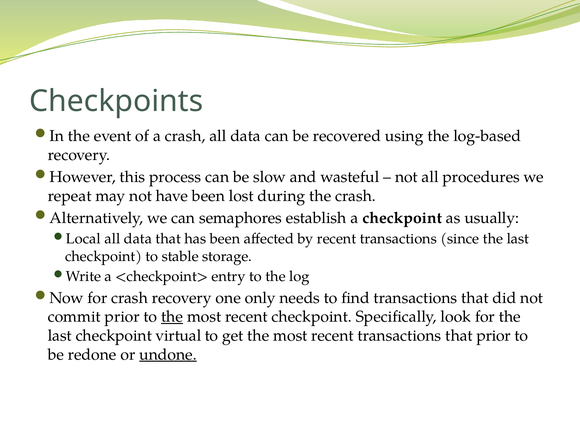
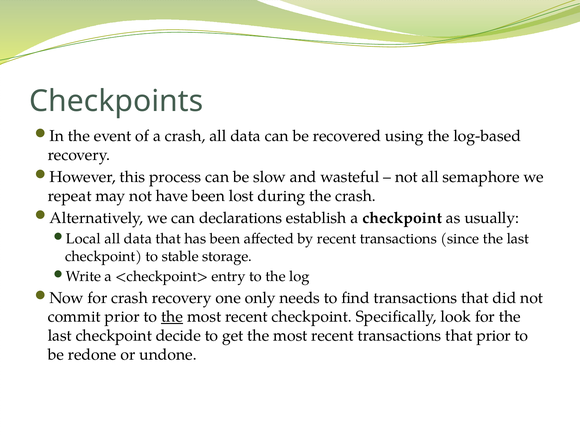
procedures: procedures -> semaphore
semaphores: semaphores -> declarations
virtual: virtual -> decide
undone underline: present -> none
